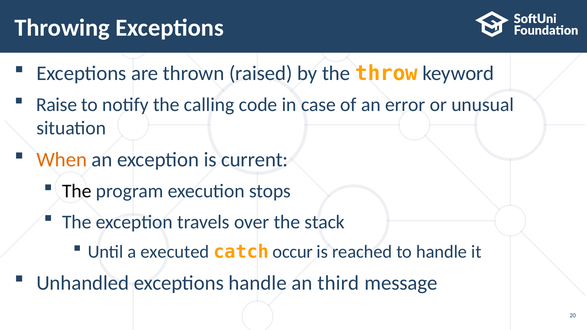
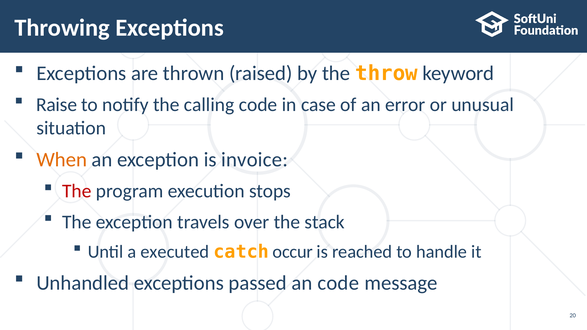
current: current -> invoice
The at (77, 191) colour: black -> red
exceptions handle: handle -> passed
an third: third -> code
